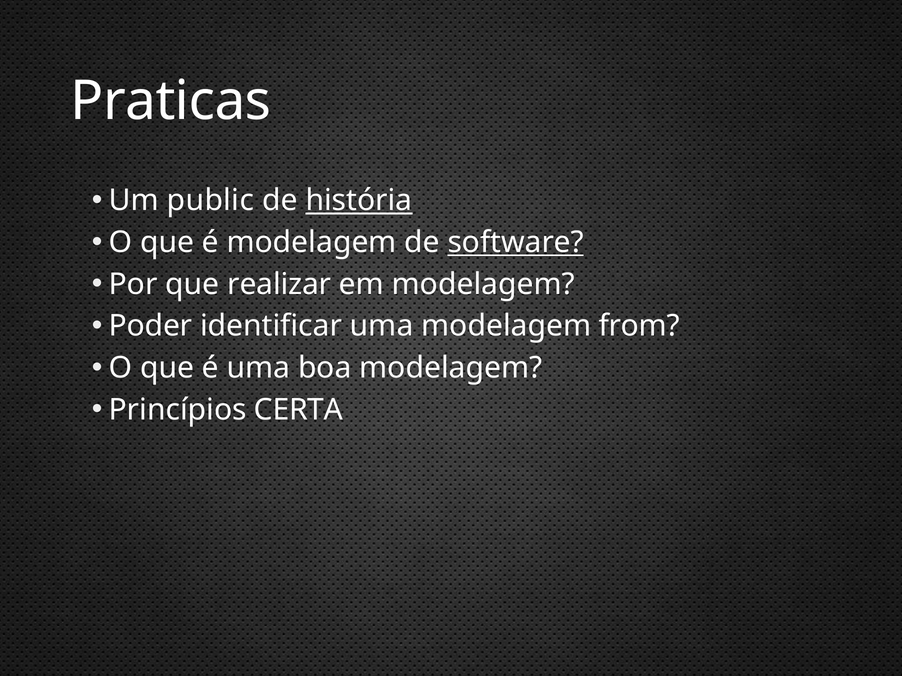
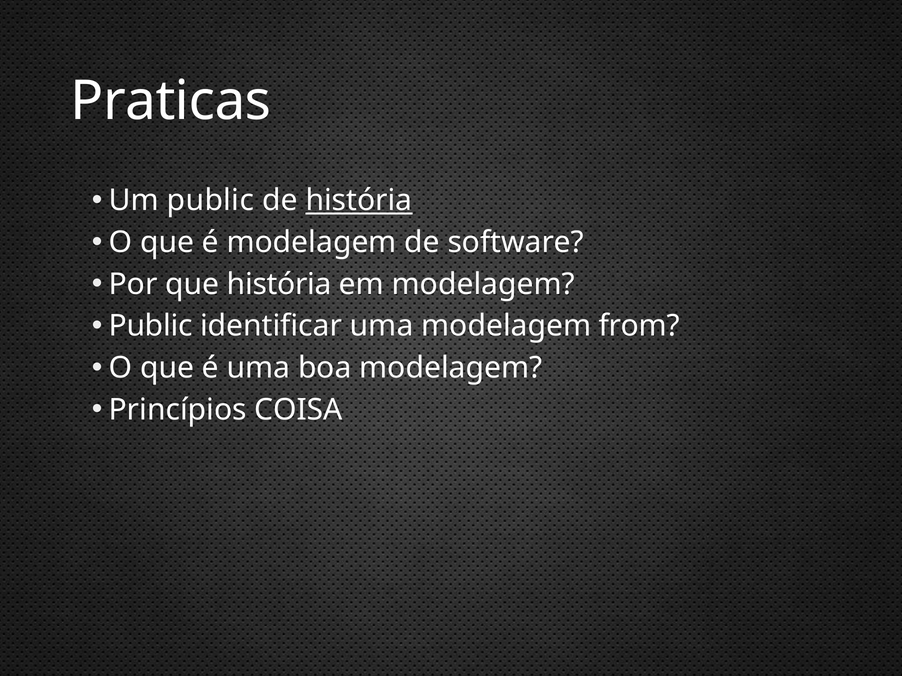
software underline: present -> none
que realizar: realizar -> história
Poder at (151, 326): Poder -> Public
CERTA: CERTA -> COISA
